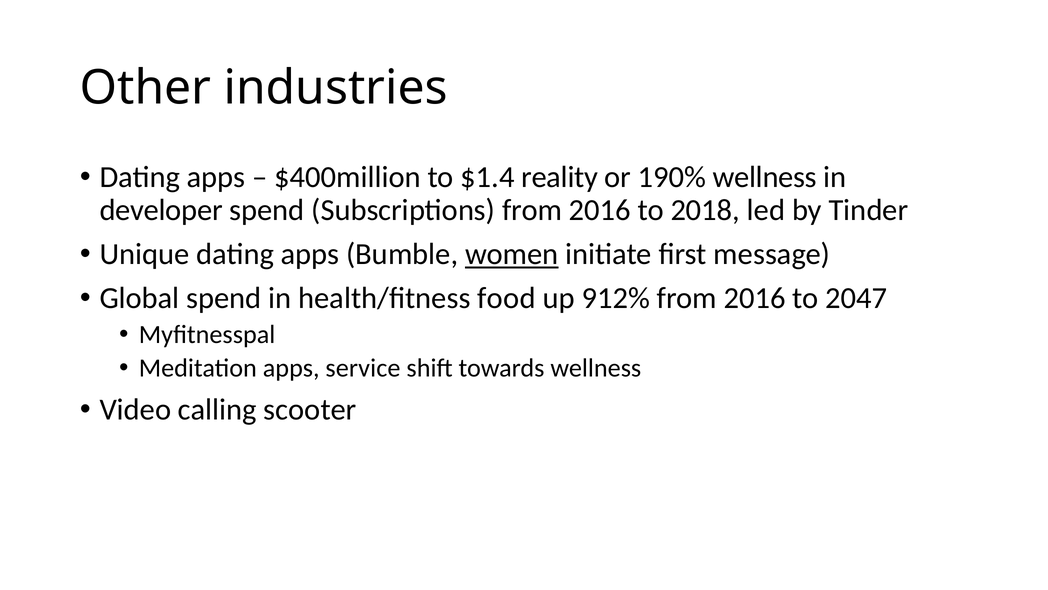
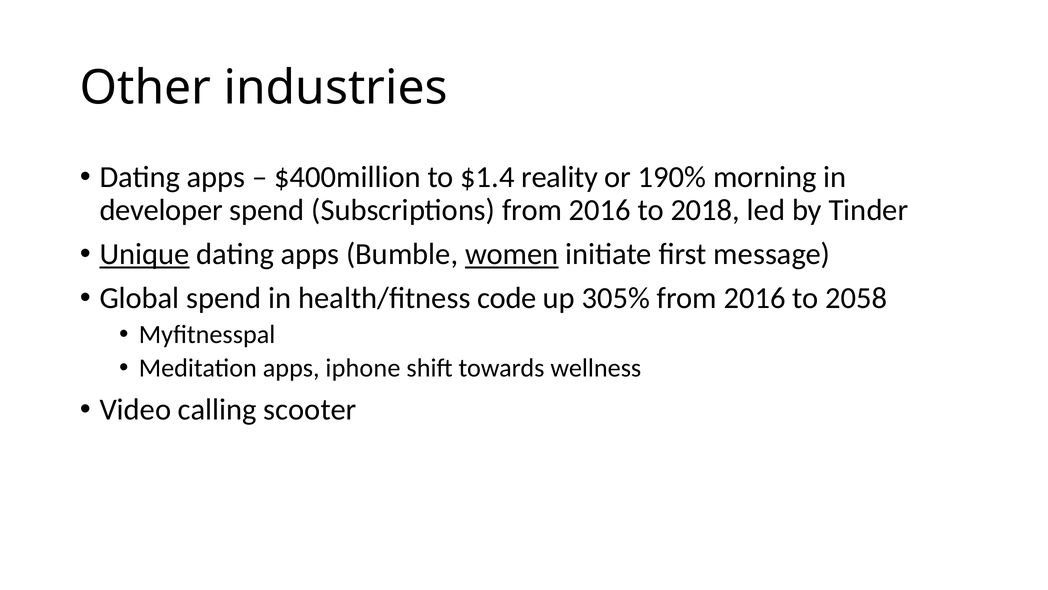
190% wellness: wellness -> morning
Unique underline: none -> present
food: food -> code
912%: 912% -> 305%
2047: 2047 -> 2058
service: service -> iphone
